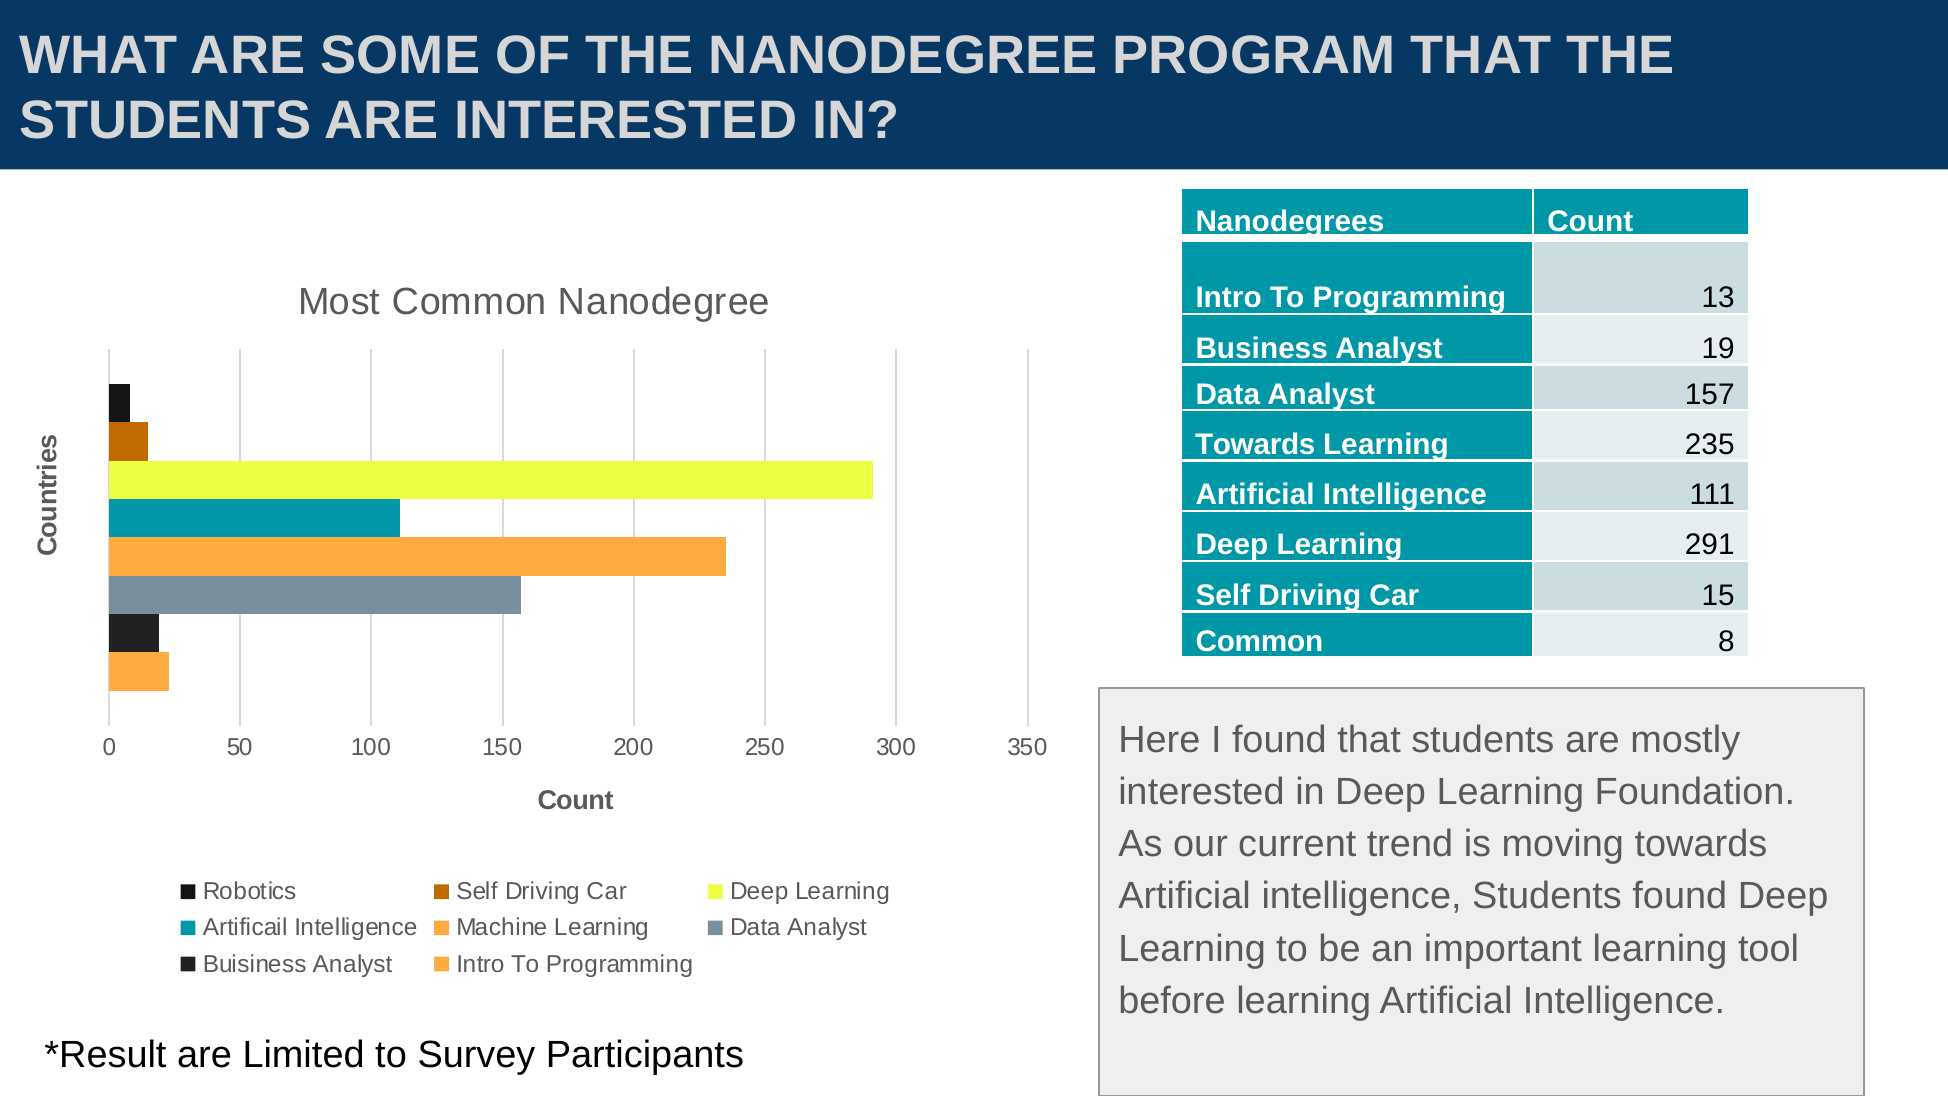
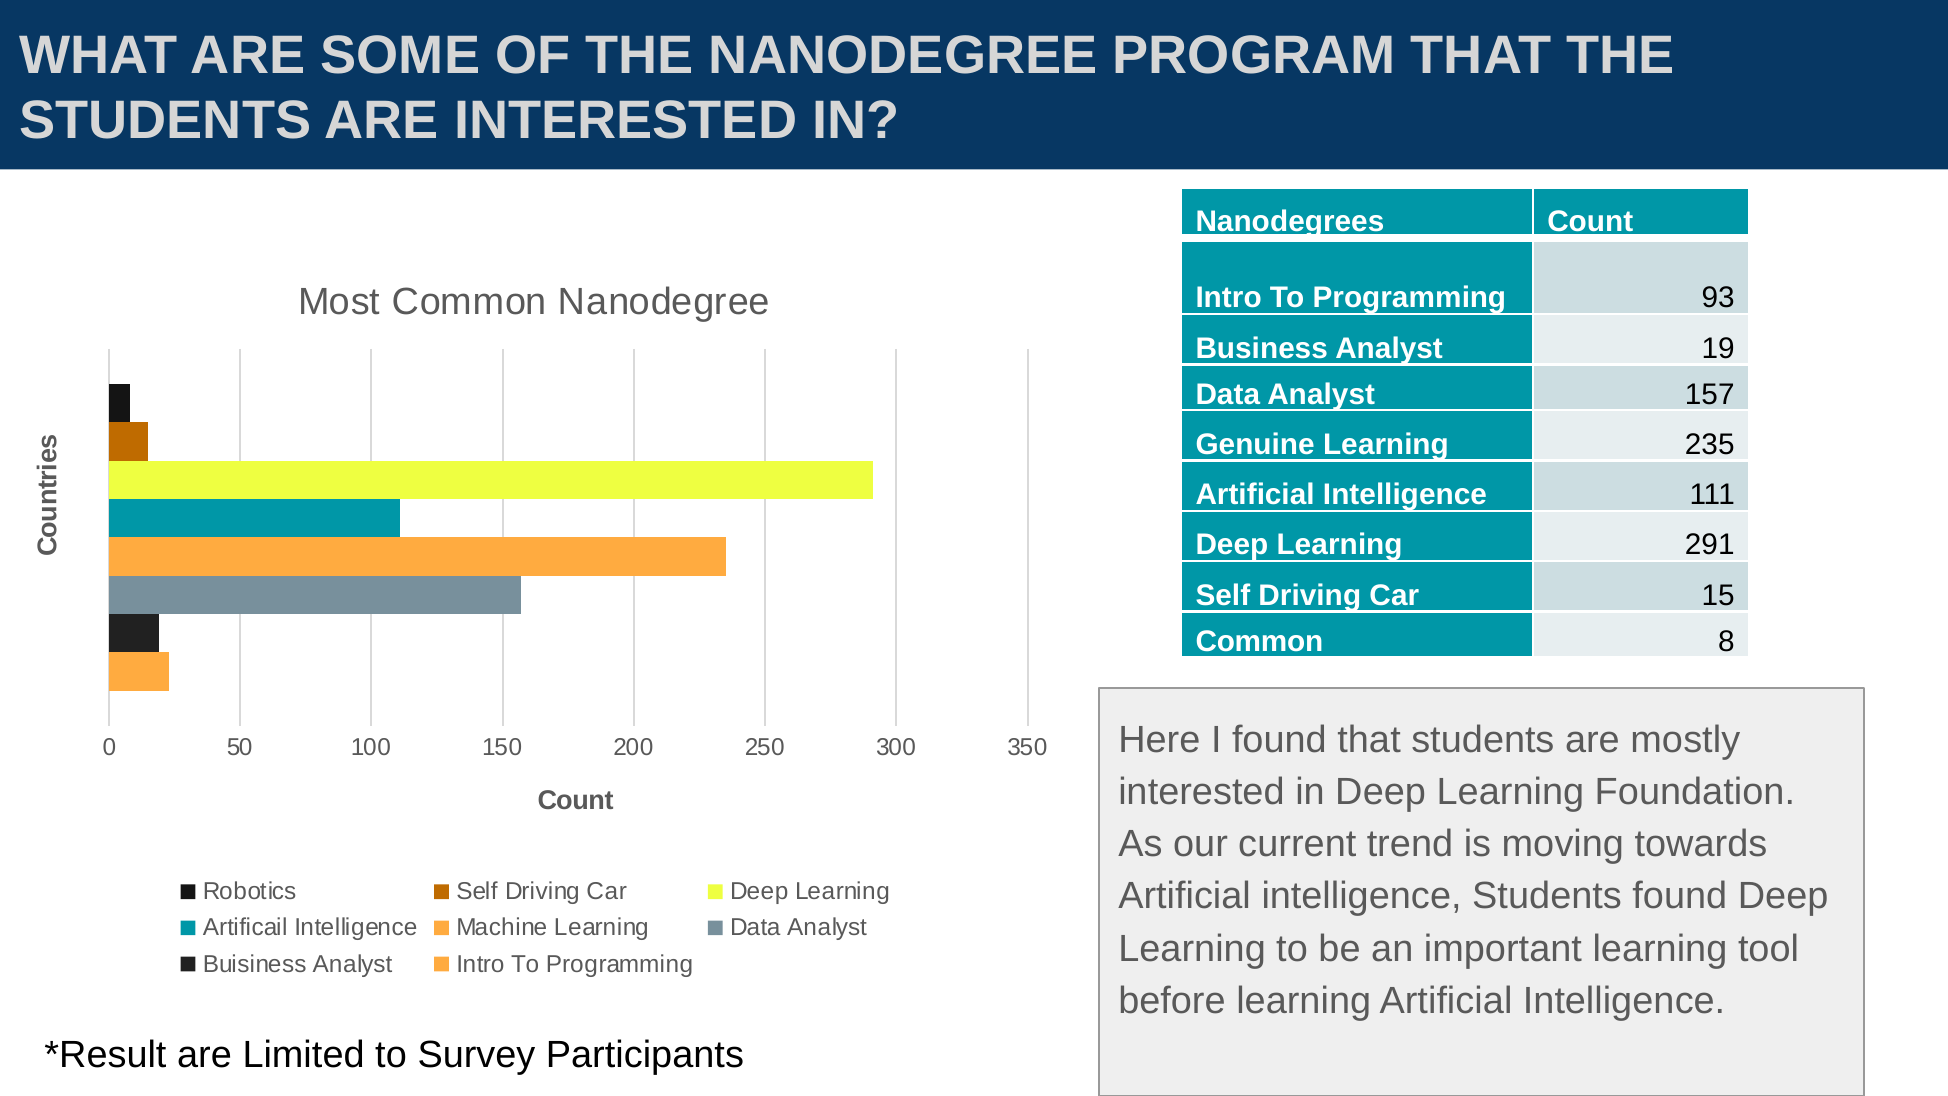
13: 13 -> 93
Towards at (1255, 444): Towards -> Genuine
